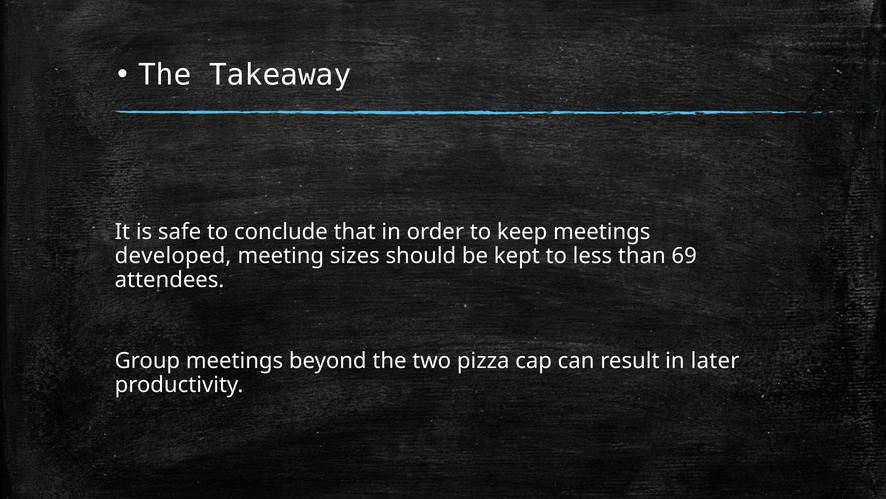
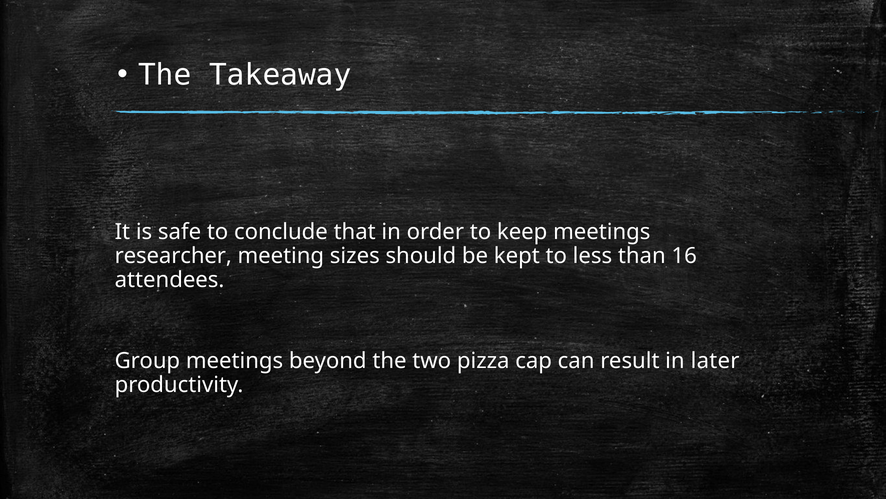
developed: developed -> researcher
69: 69 -> 16
